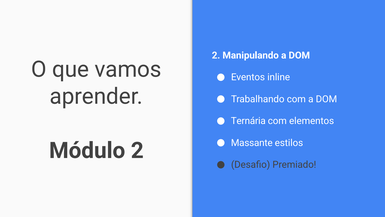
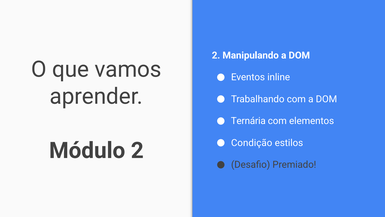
Massante: Massante -> Condição
